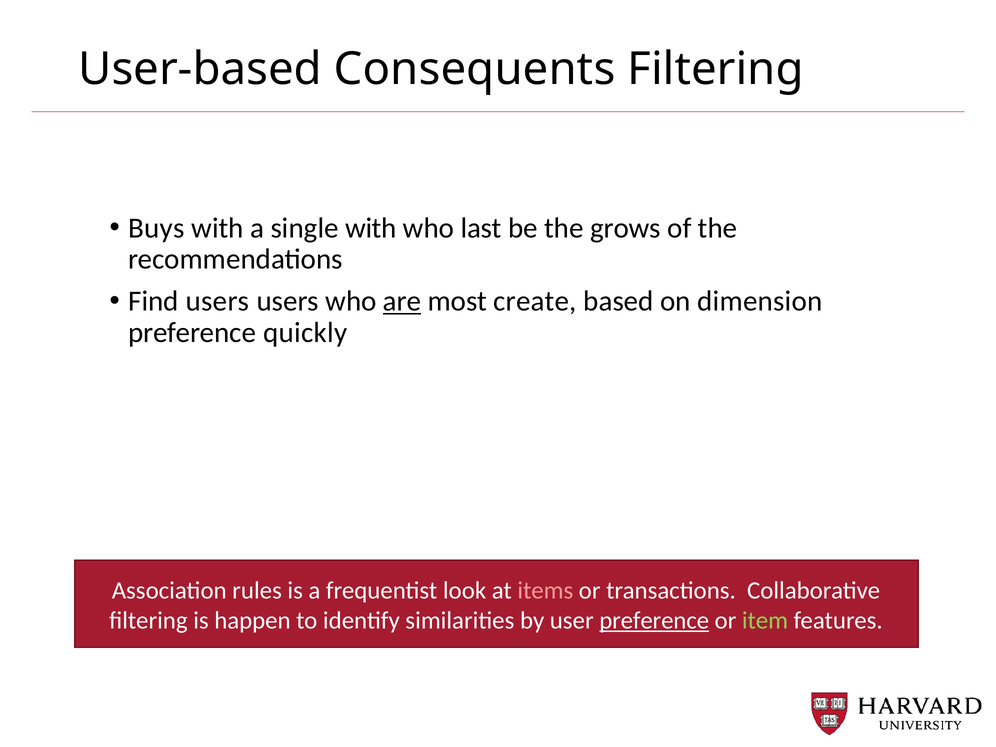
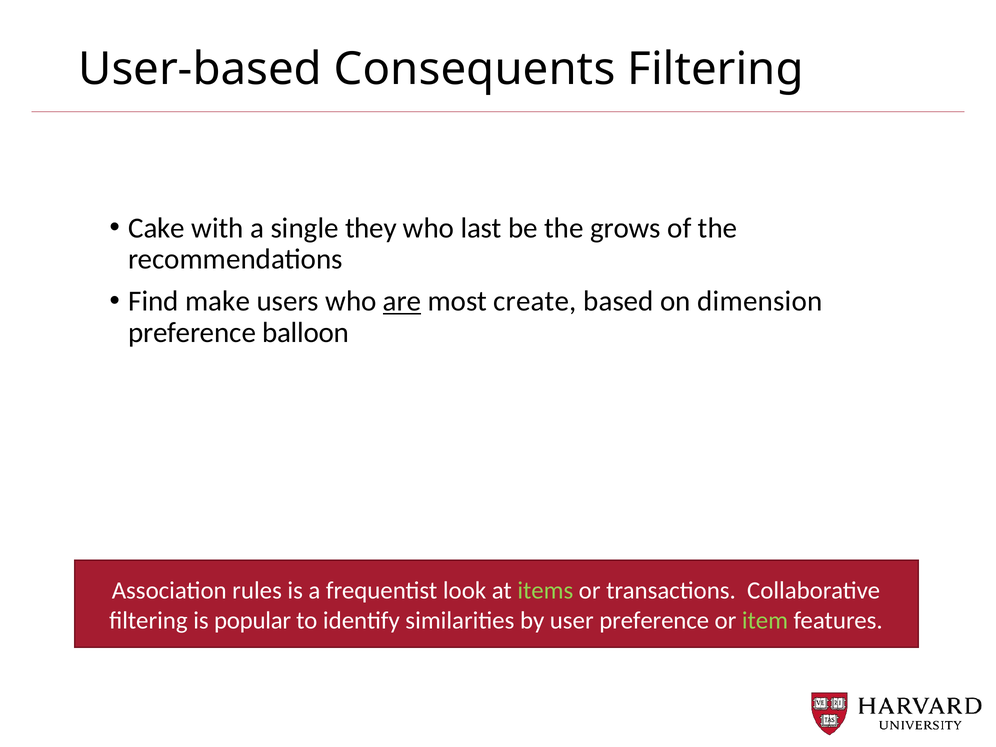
Buys: Buys -> Cake
single with: with -> they
Find users: users -> make
quickly: quickly -> balloon
items colour: pink -> light green
happen: happen -> popular
preference at (654, 621) underline: present -> none
